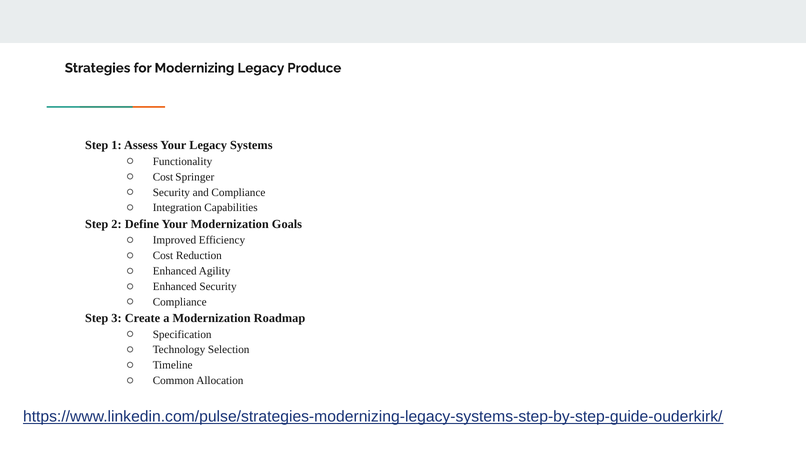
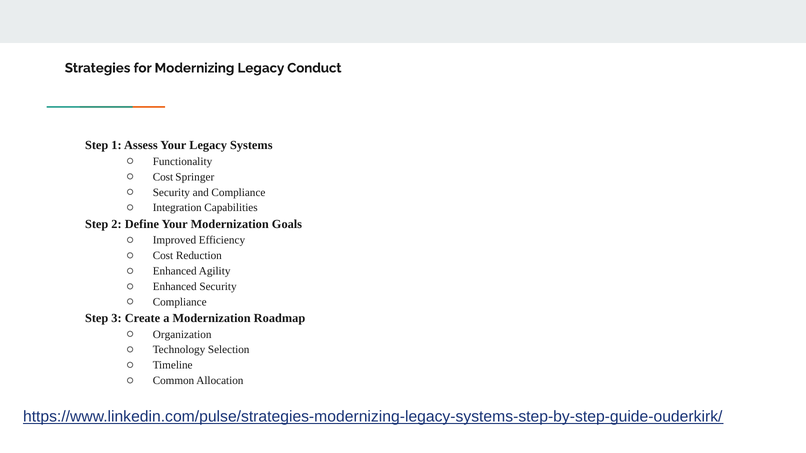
Produce: Produce -> Conduct
Specification: Specification -> Organization
